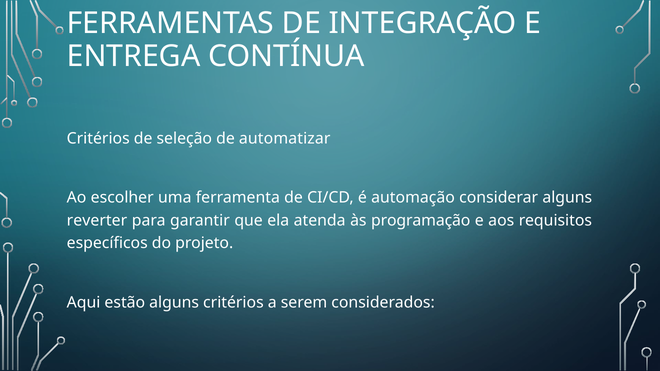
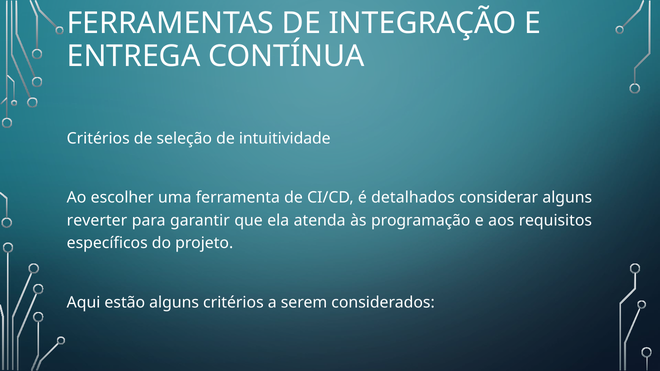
automatizar: automatizar -> intuitividade
automação: automação -> detalhados
